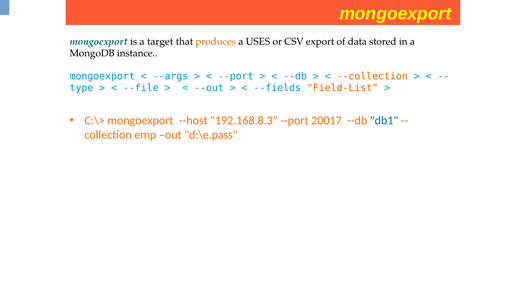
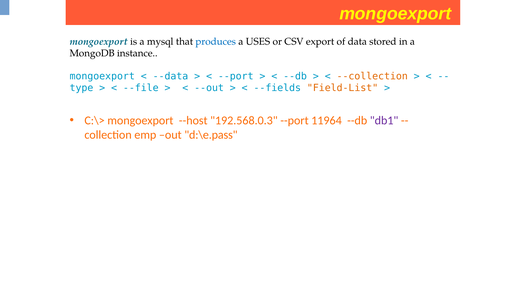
target: target -> mysql
produces colour: orange -> blue
--args: --args -> --data
192.168.8.3: 192.168.8.3 -> 192.568.0.3
20017: 20017 -> 11964
db1 colour: blue -> purple
